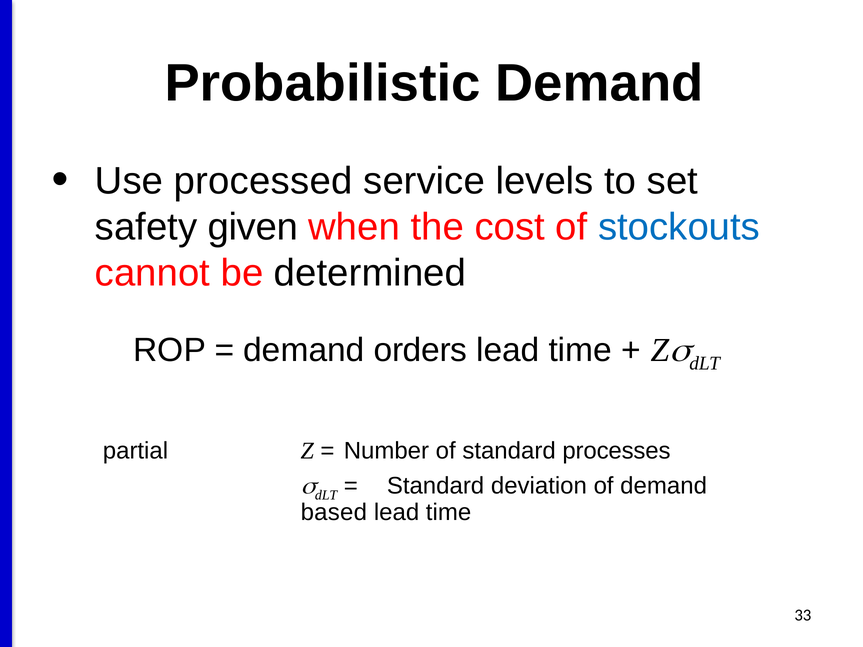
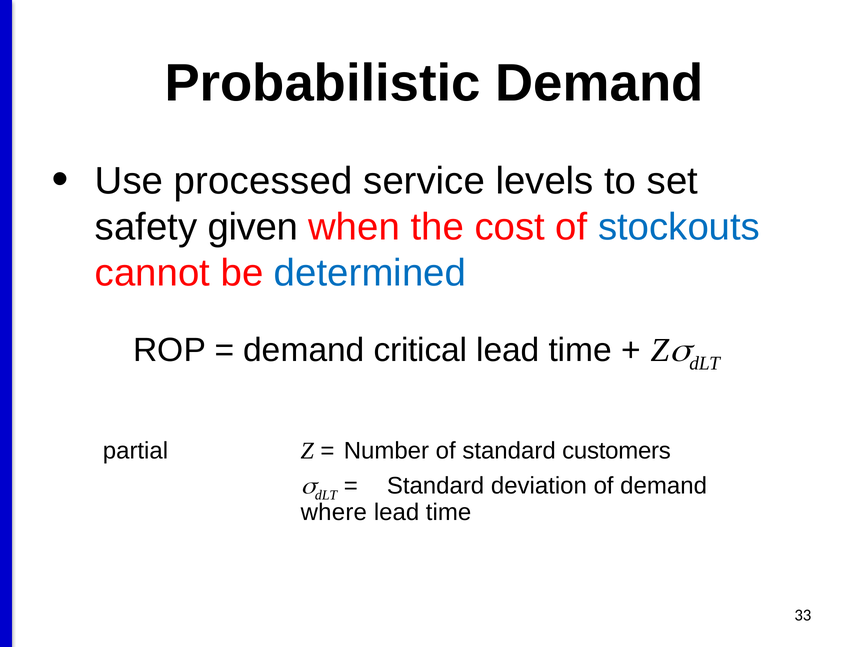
determined colour: black -> blue
orders: orders -> critical
processes: processes -> customers
based: based -> where
